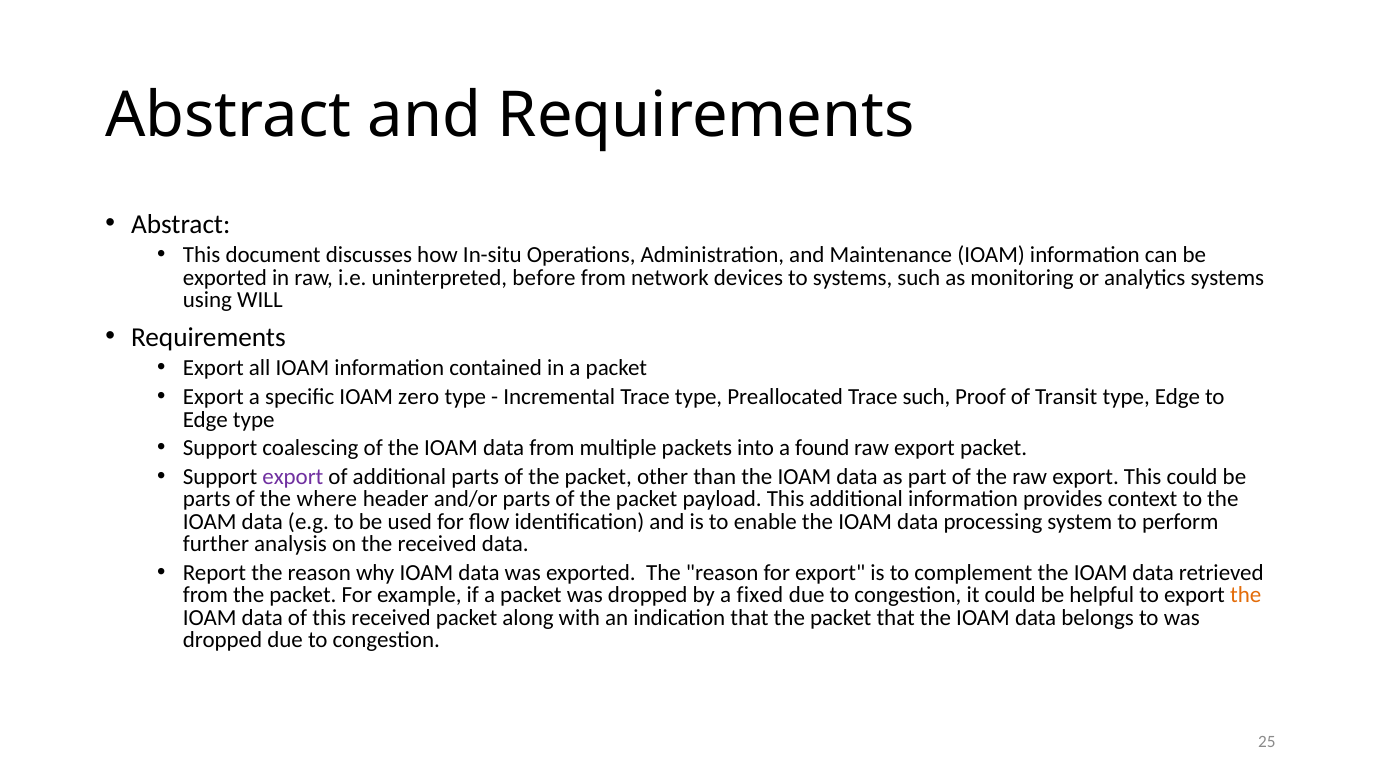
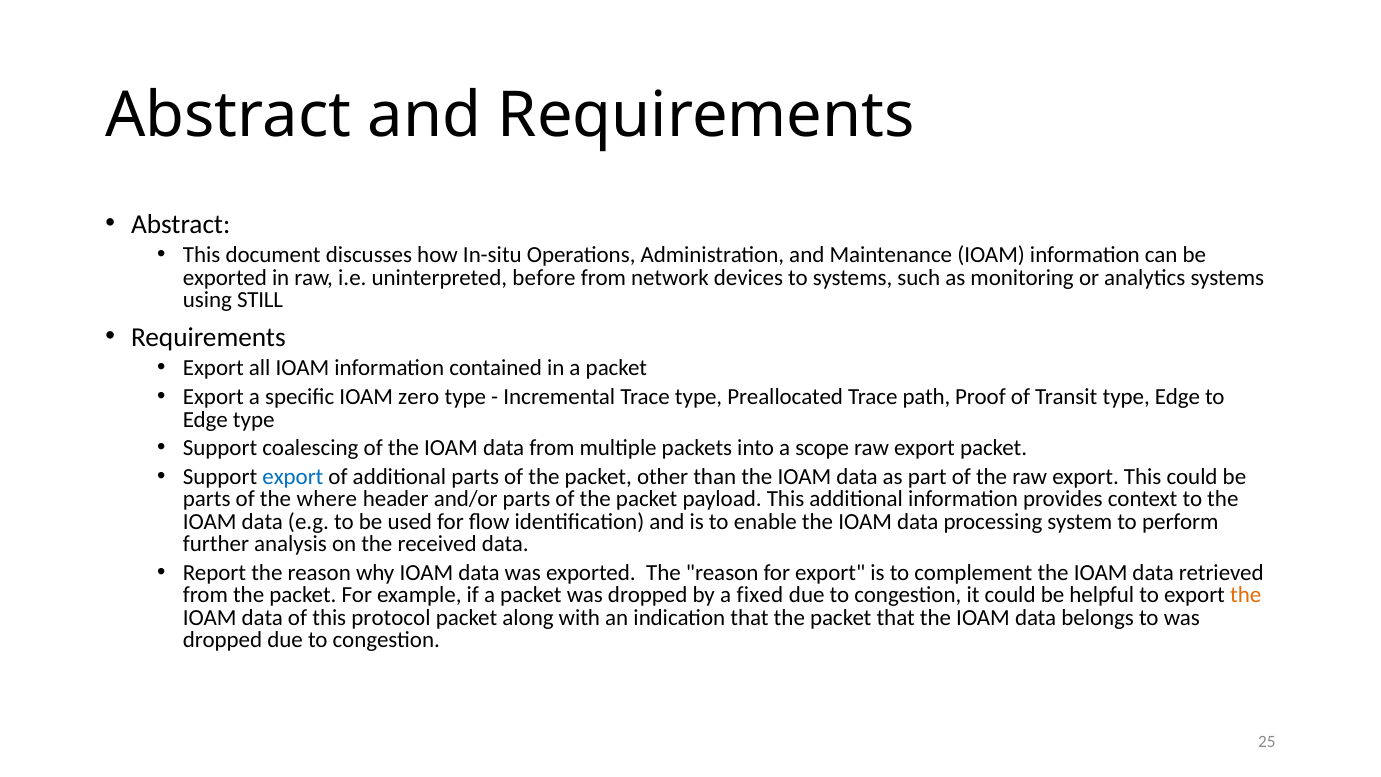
WILL: WILL -> STILL
Trace such: such -> path
found: found -> scope
export at (293, 477) colour: purple -> blue
this received: received -> protocol
